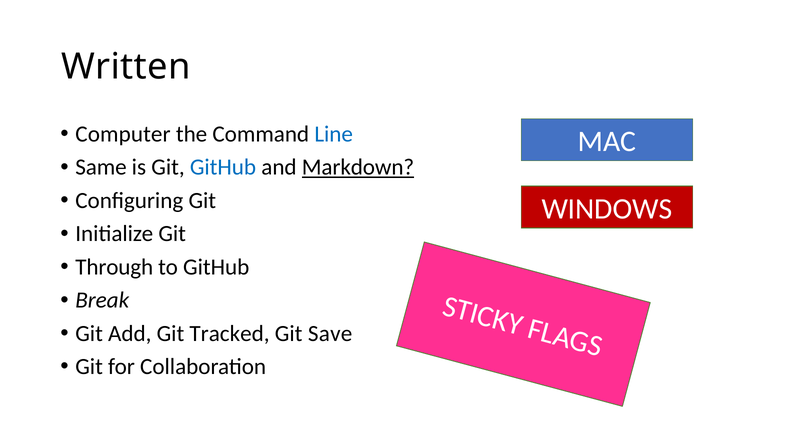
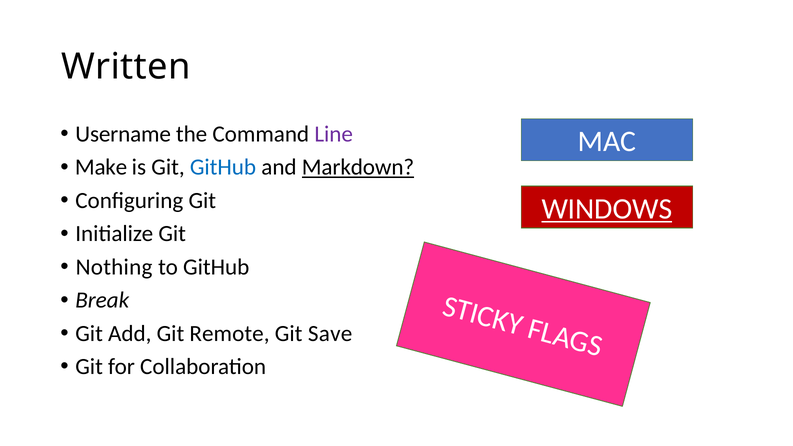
Computer: Computer -> Username
Line colour: blue -> purple
Same: Same -> Make
WINDOWS underline: none -> present
Through: Through -> Nothing
Tracked: Tracked -> Remote
